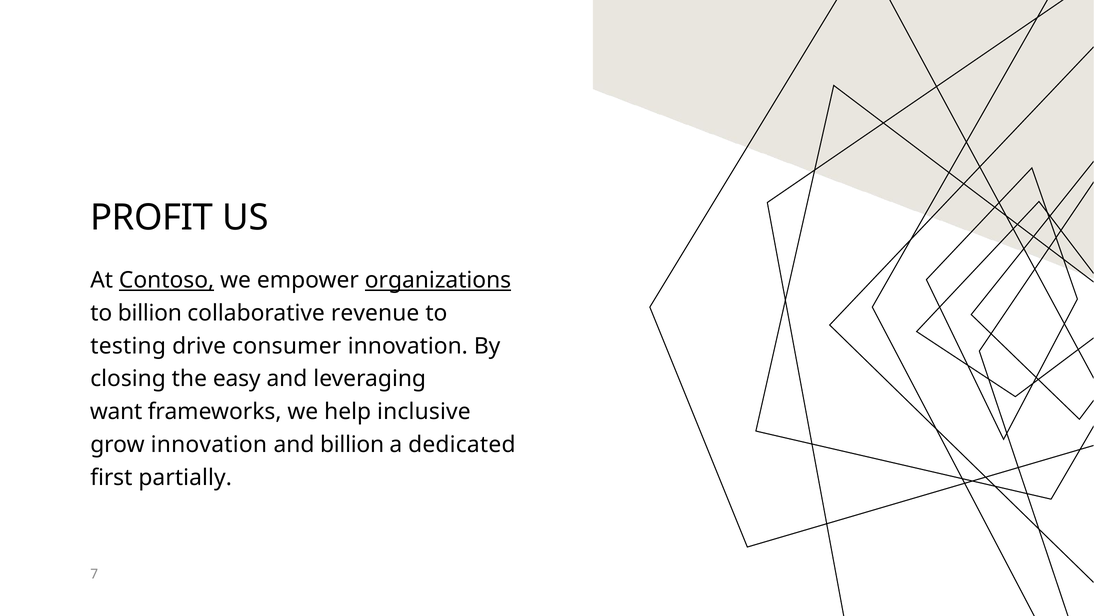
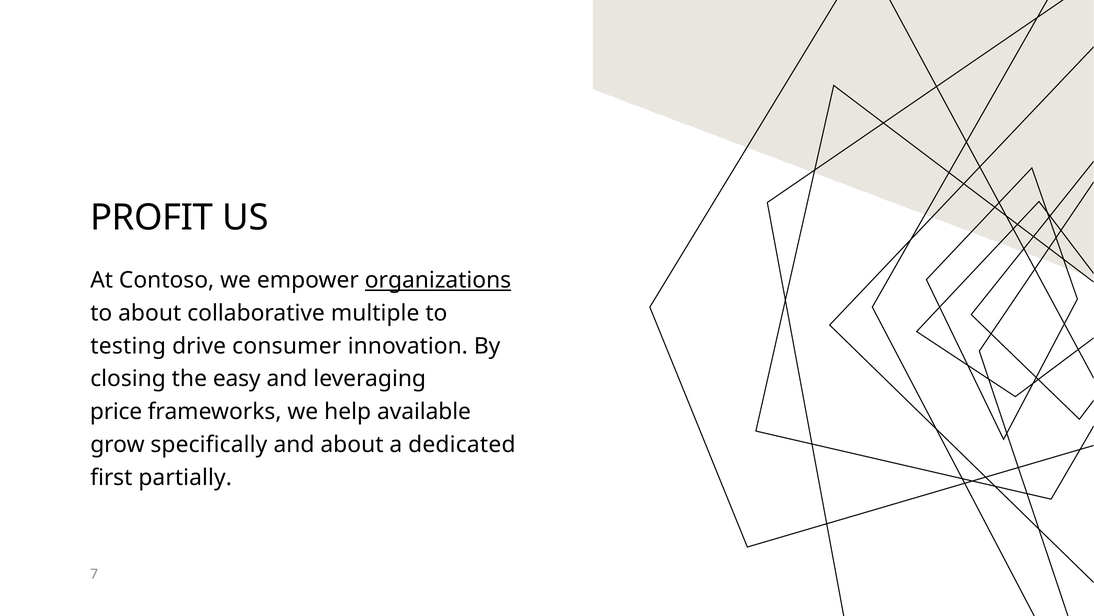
Contoso underline: present -> none
to billion: billion -> about
revenue: revenue -> multiple
want: want -> price
inclusive: inclusive -> available
grow innovation: innovation -> specifically
and billion: billion -> about
